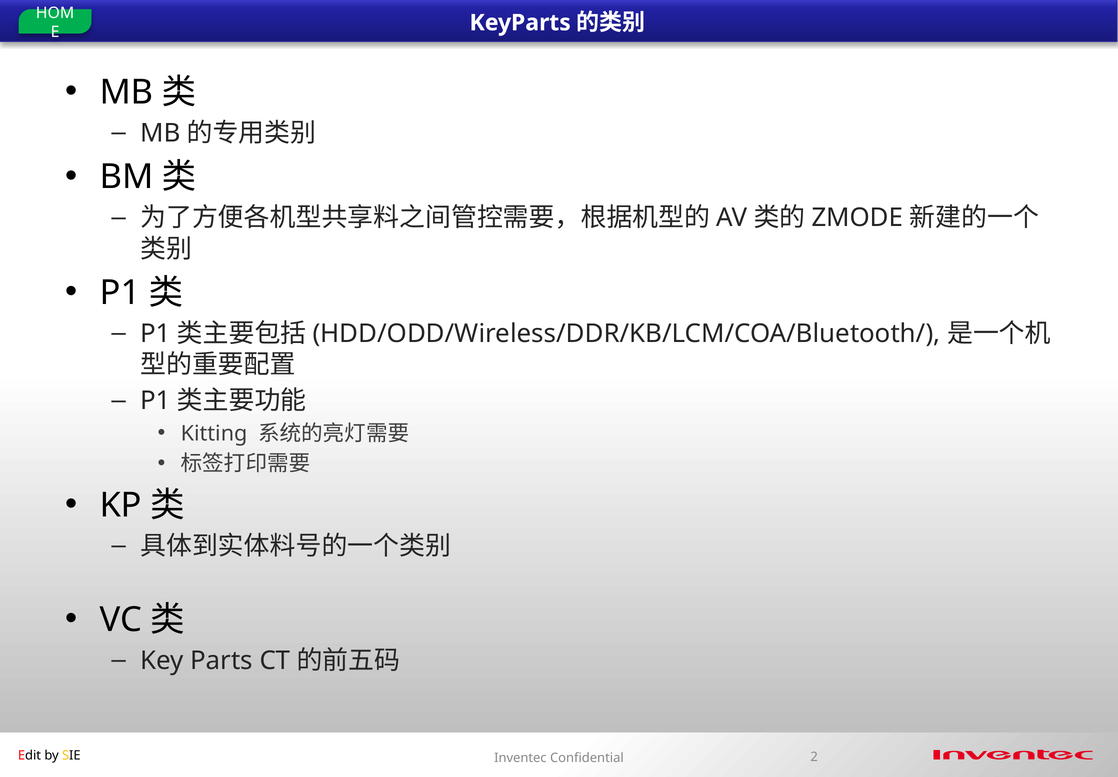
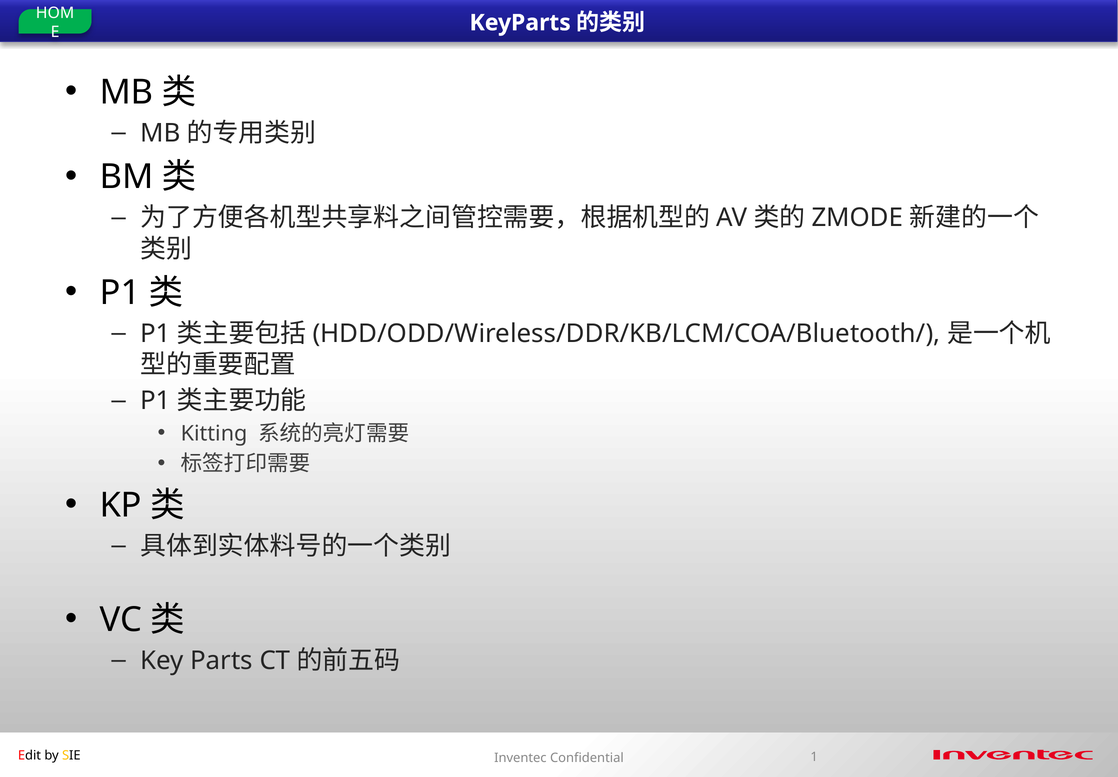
2: 2 -> 1
